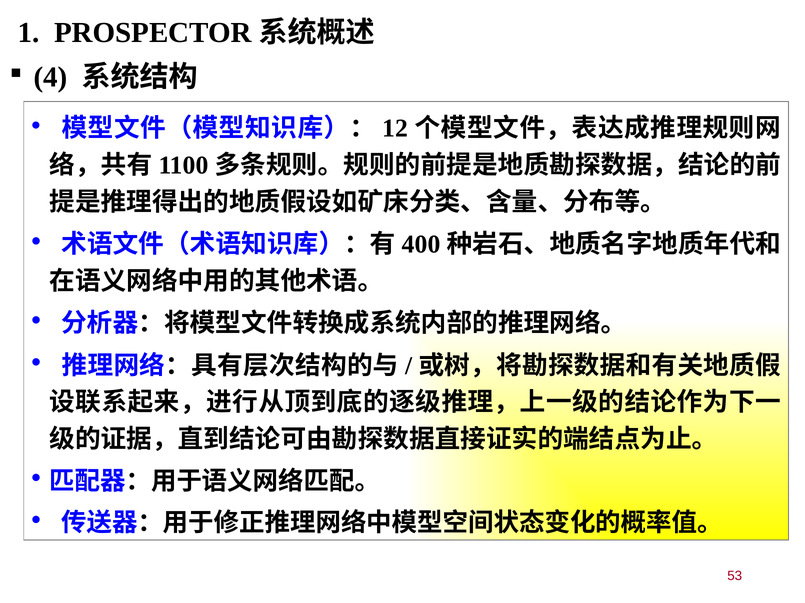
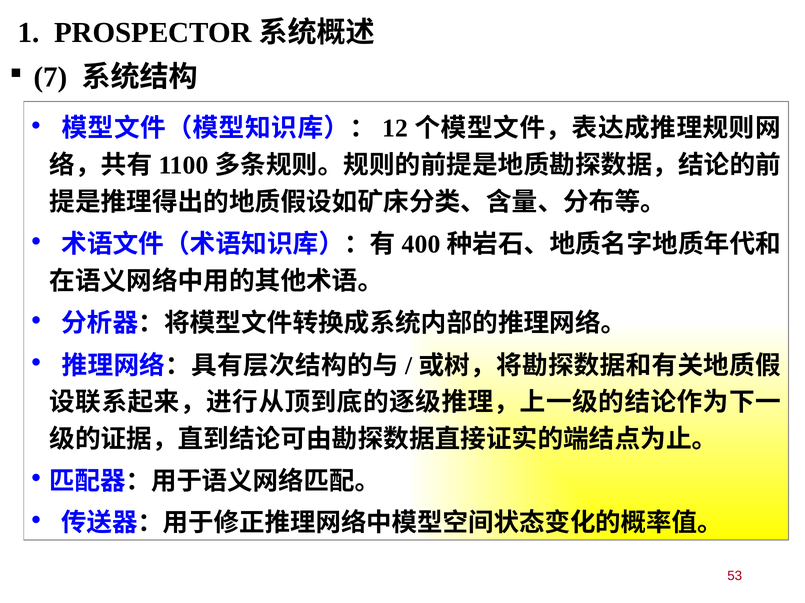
4: 4 -> 7
